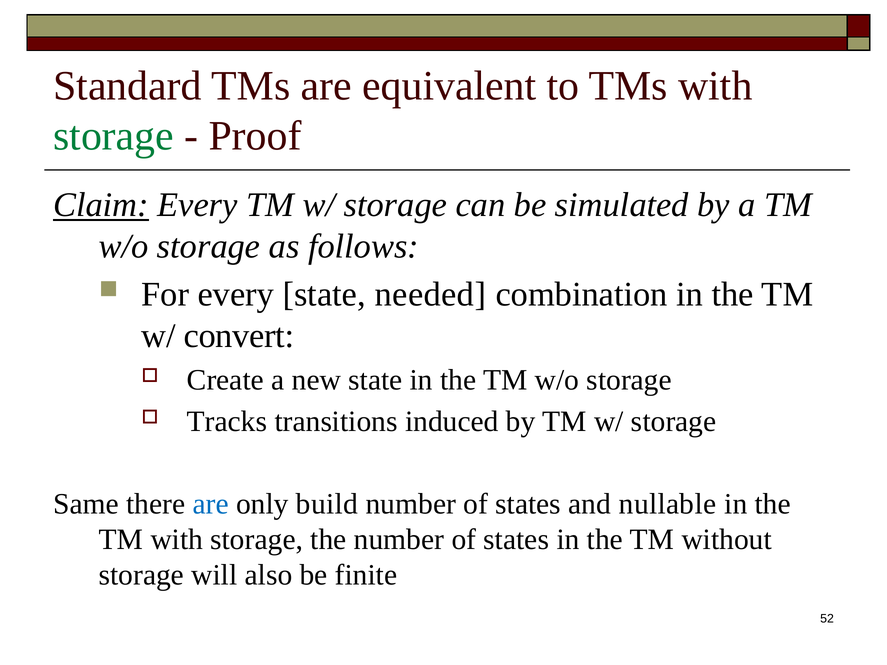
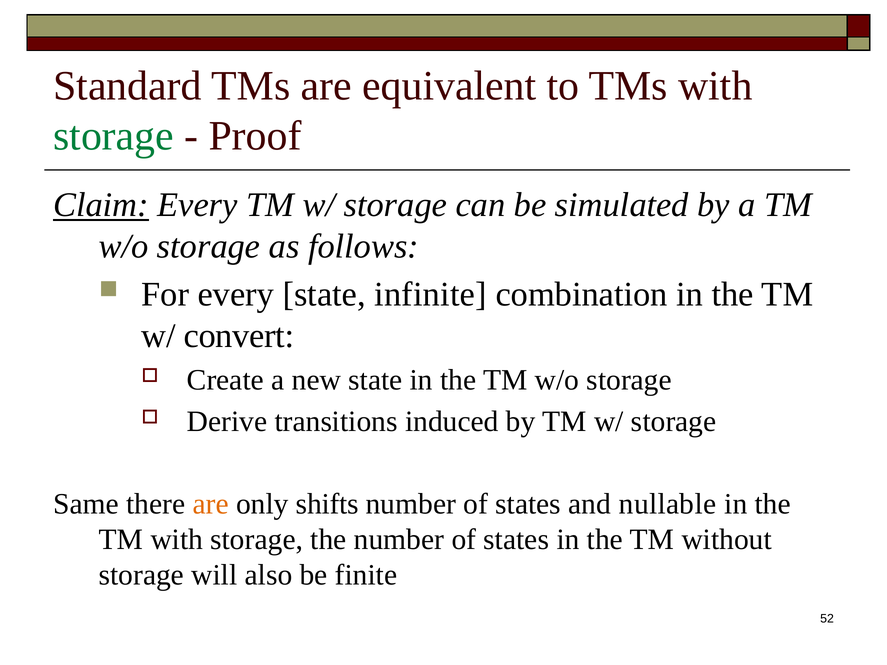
needed: needed -> infinite
Tracks: Tracks -> Derive
are at (211, 504) colour: blue -> orange
build: build -> shifts
